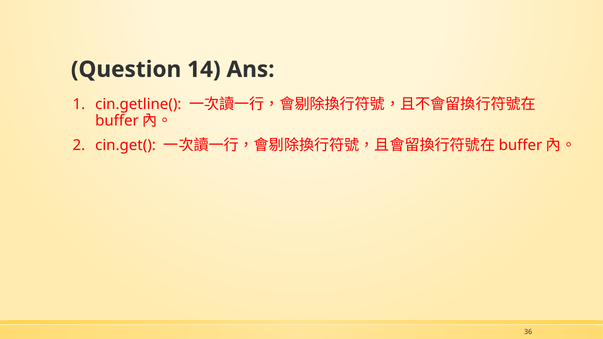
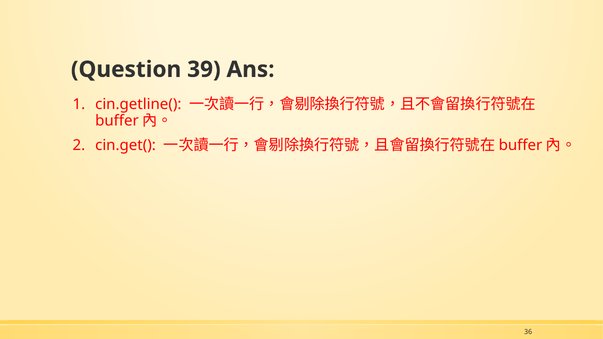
14: 14 -> 39
